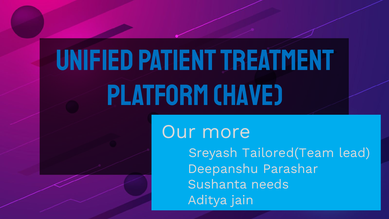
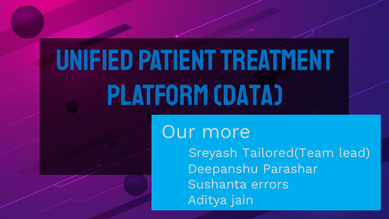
HAVE: HAVE -> DATA
needs: needs -> errors
